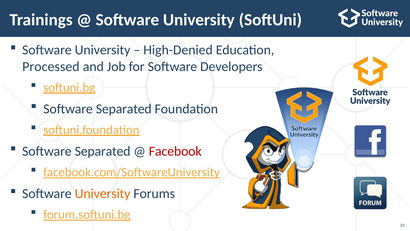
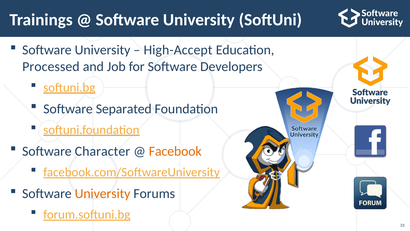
High-Denied: High-Denied -> High-Accept
Separated at (103, 151): Separated -> Character
Facebook colour: red -> orange
